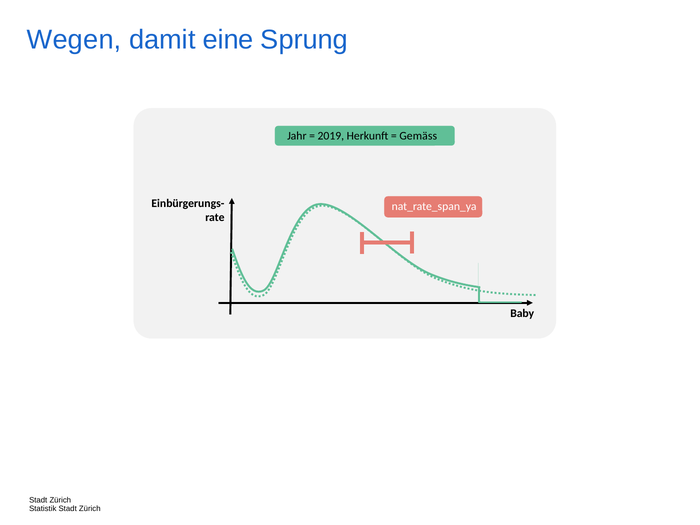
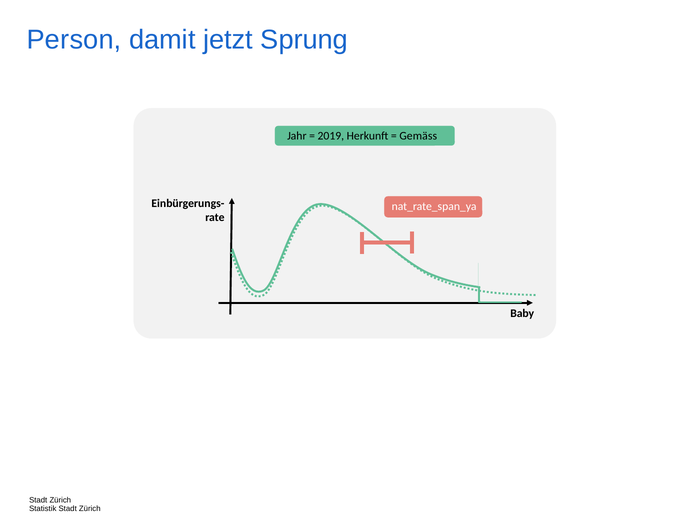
Wegen: Wegen -> Person
eine: eine -> jetzt
